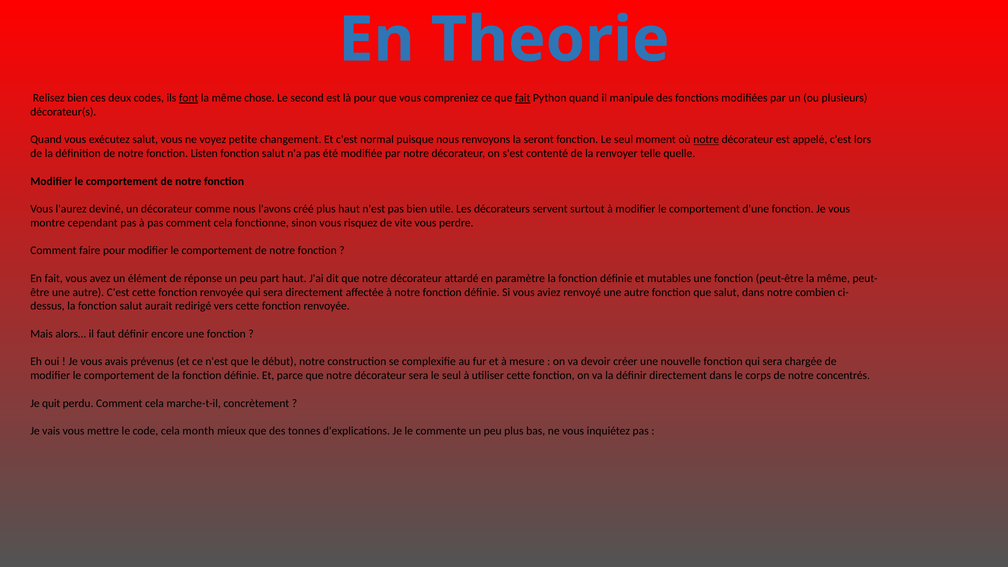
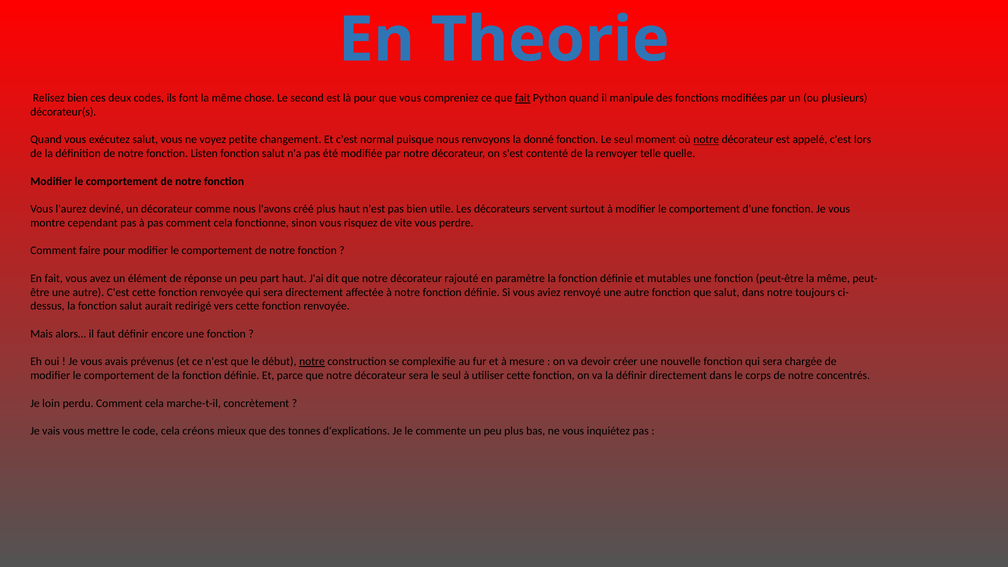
font underline: present -> none
seront: seront -> donné
attardé: attardé -> rajouté
combien: combien -> toujours
notre at (312, 362) underline: none -> present
quit: quit -> loin
month: month -> créons
